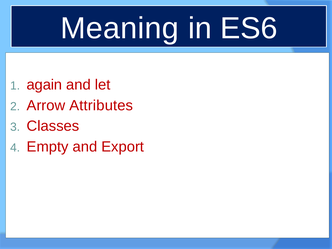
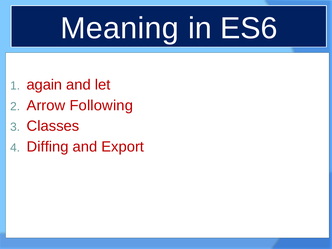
Attributes: Attributes -> Following
Empty: Empty -> Diffing
